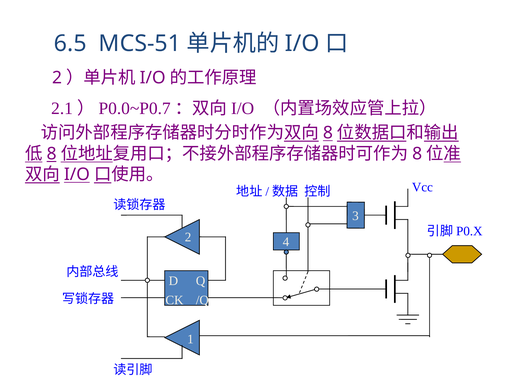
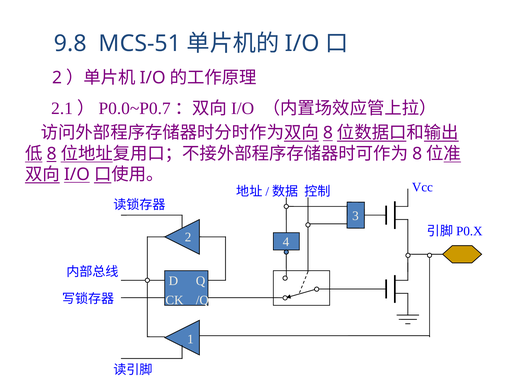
6.5: 6.5 -> 9.8
